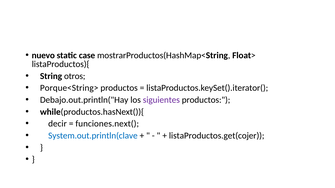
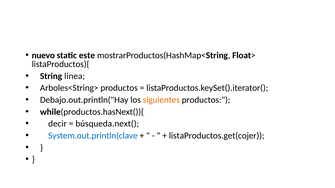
case: case -> este
otros: otros -> linea
Porque<String>: Porque<String> -> Arboles<String>
siguientes colour: purple -> orange
funciones.next(: funciones.next( -> búsqueda.next(
